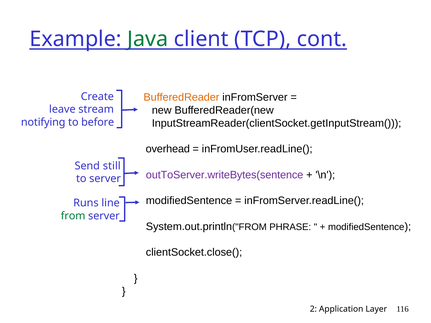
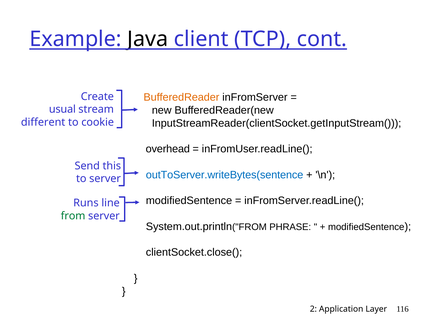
Java colour: green -> black
leave: leave -> usual
notifying: notifying -> different
before: before -> cookie
still: still -> this
outToServer.writeBytes(sentence colour: purple -> blue
